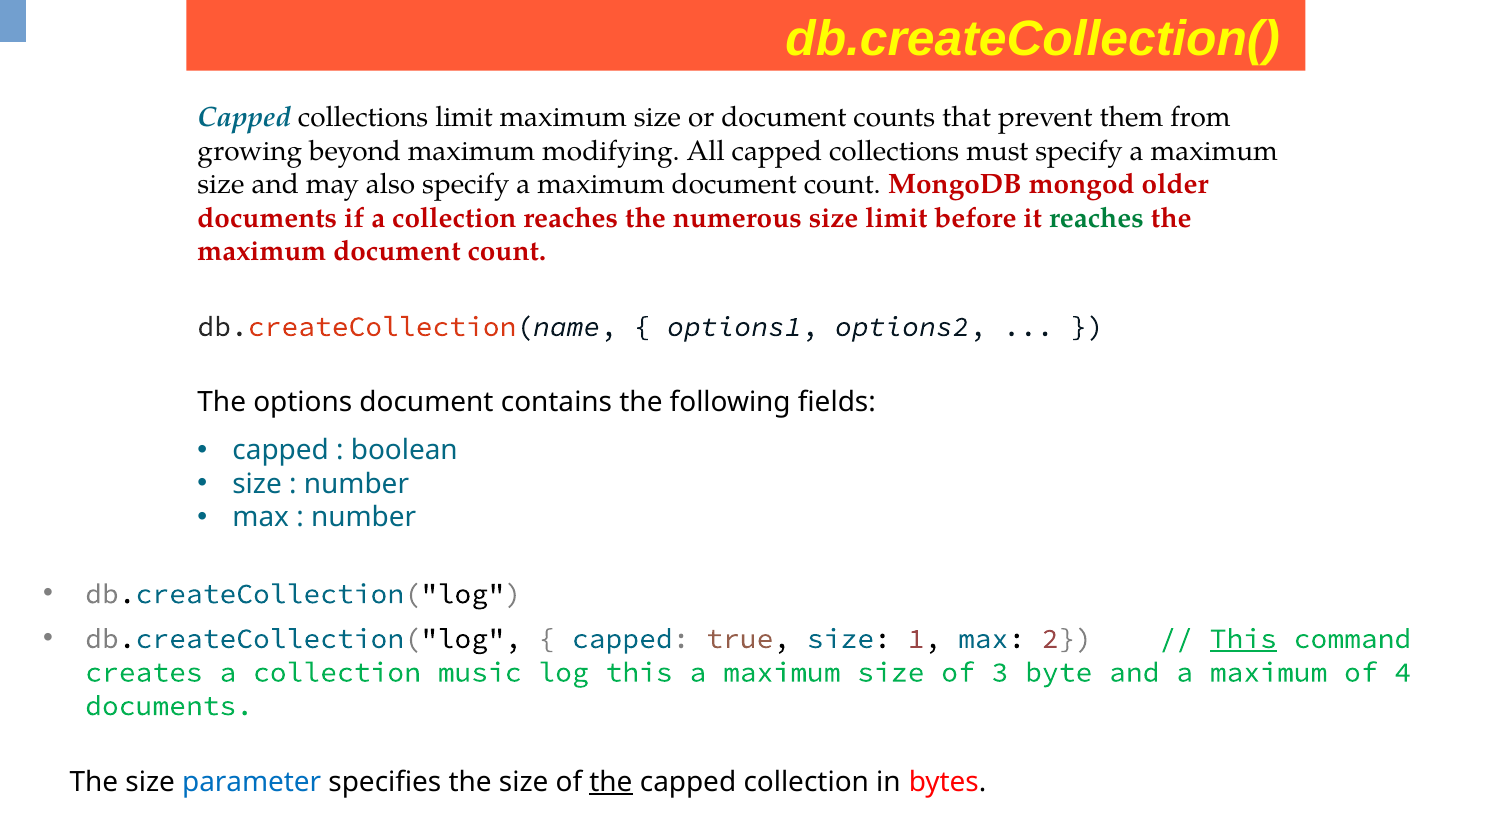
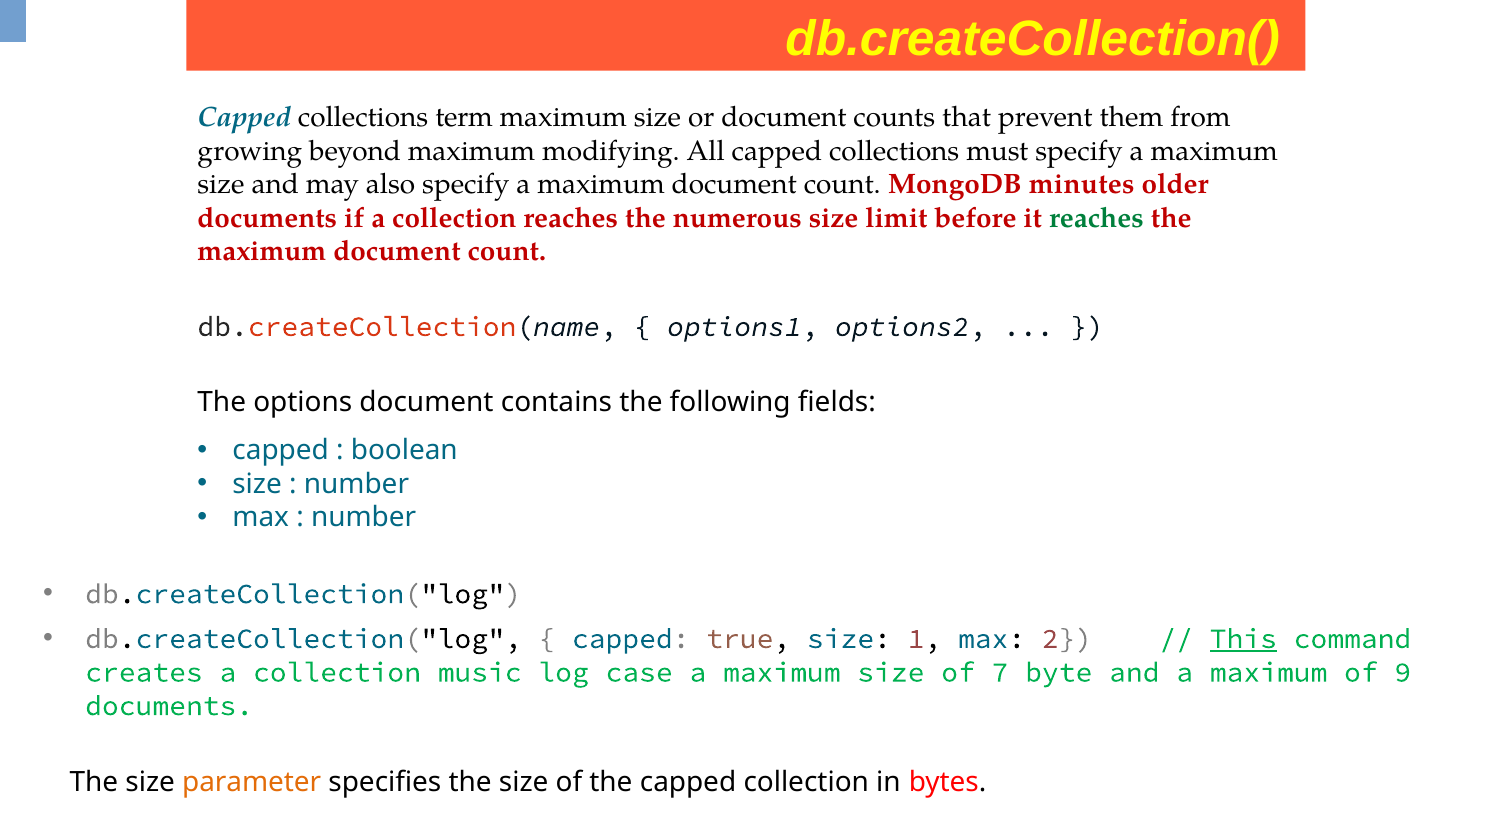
collections limit: limit -> term
mongod: mongod -> minutes
log this: this -> case
3: 3 -> 7
4: 4 -> 9
parameter colour: blue -> orange
the at (611, 782) underline: present -> none
